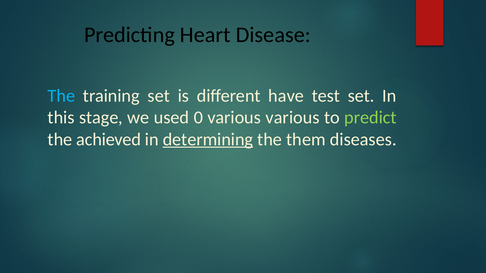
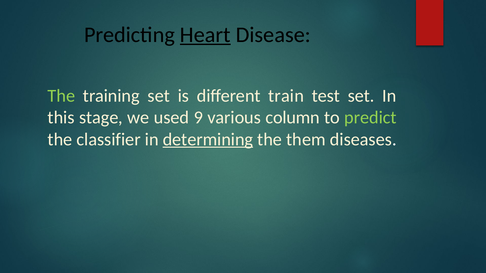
Heart underline: none -> present
The at (61, 96) colour: light blue -> light green
have: have -> train
0: 0 -> 9
various various: various -> column
achieved: achieved -> classifier
